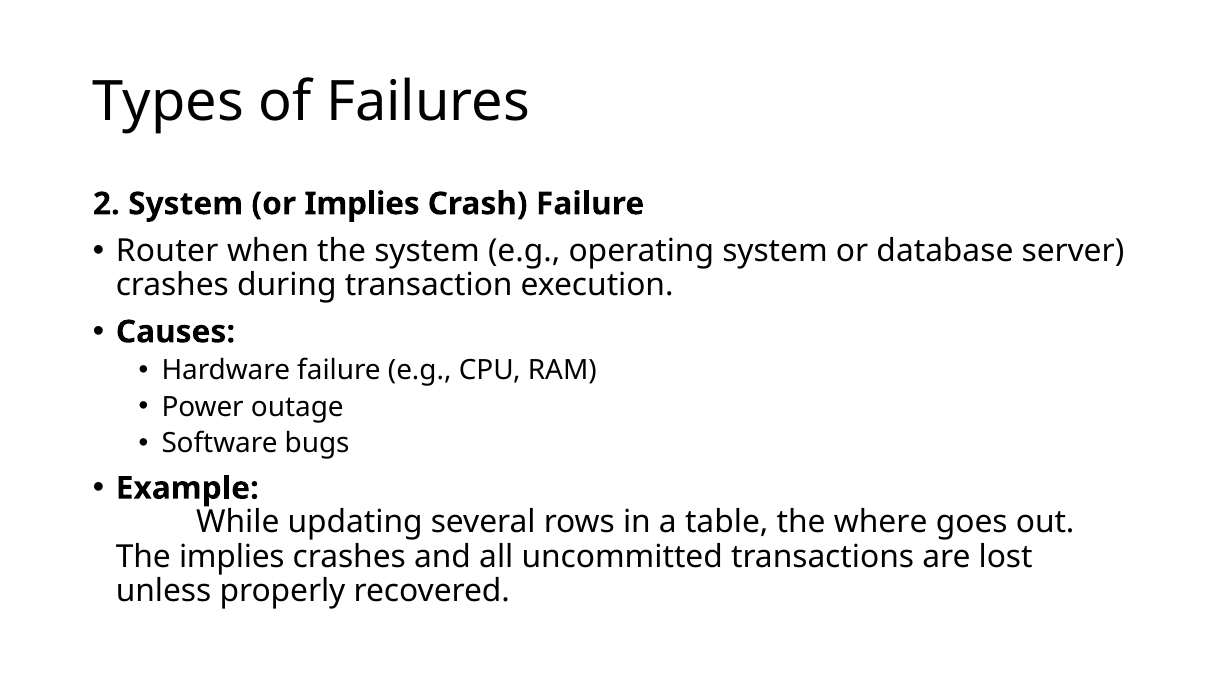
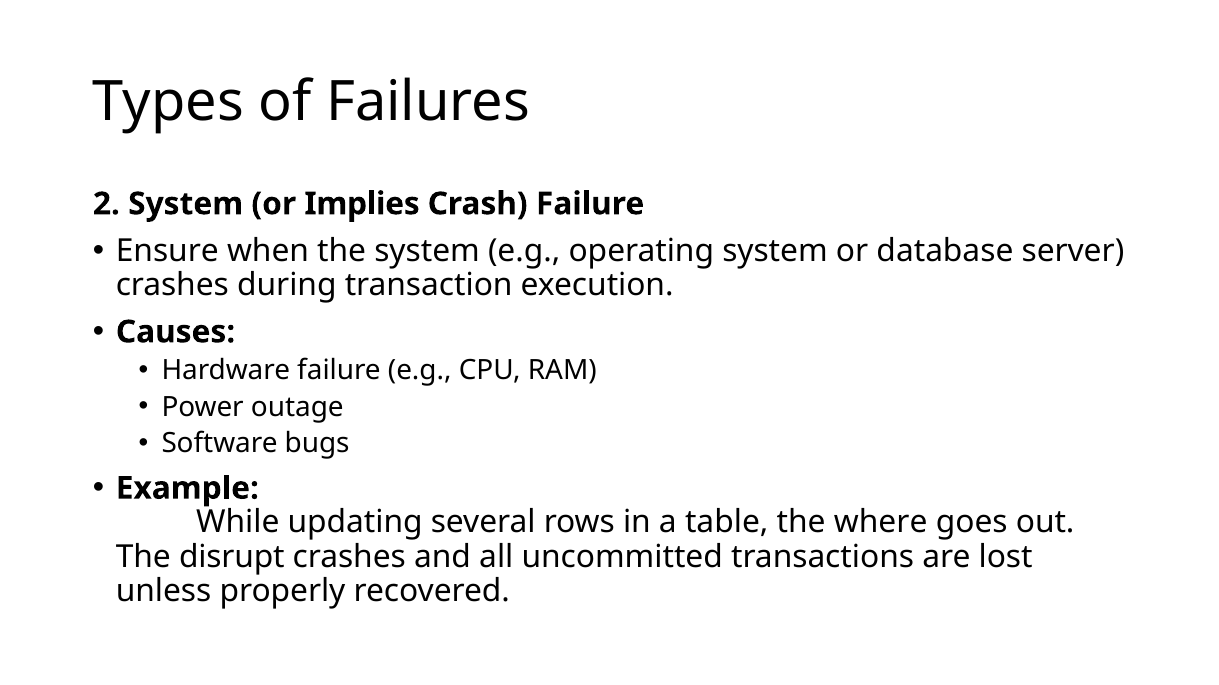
Router: Router -> Ensure
The implies: implies -> disrupt
